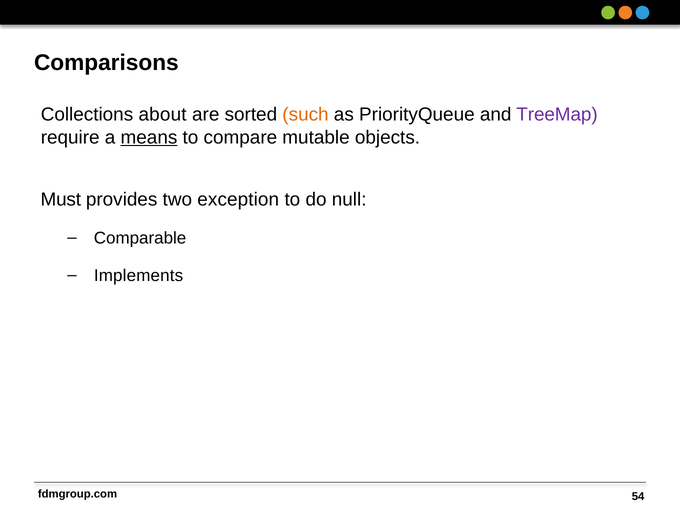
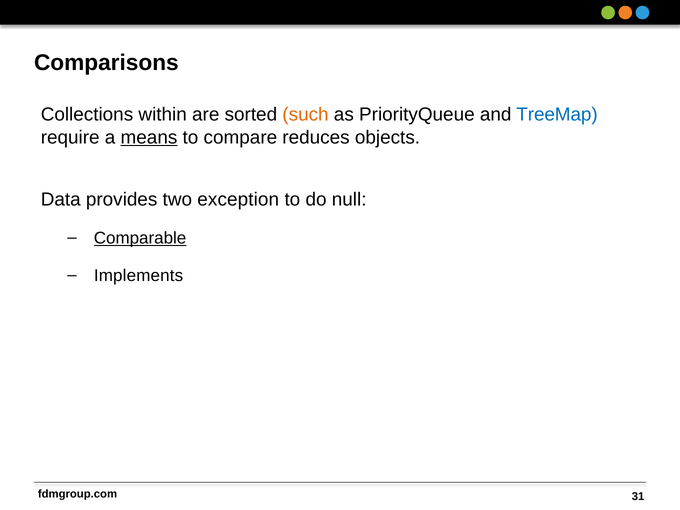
about: about -> within
TreeMap colour: purple -> blue
mutable: mutable -> reduces
Must: Must -> Data
Comparable underline: none -> present
54: 54 -> 31
